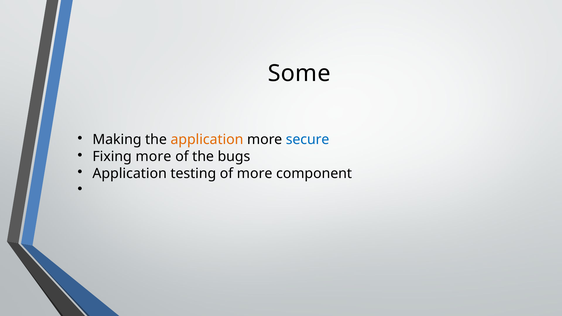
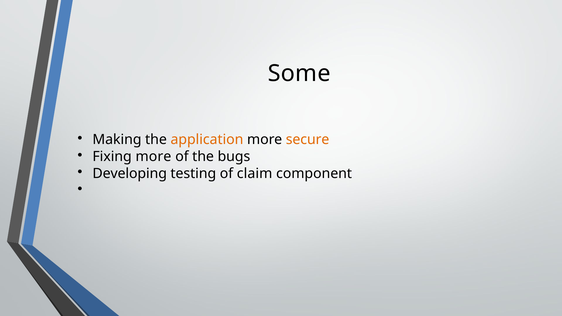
secure colour: blue -> orange
Application at (130, 173): Application -> Developing
of more: more -> claim
